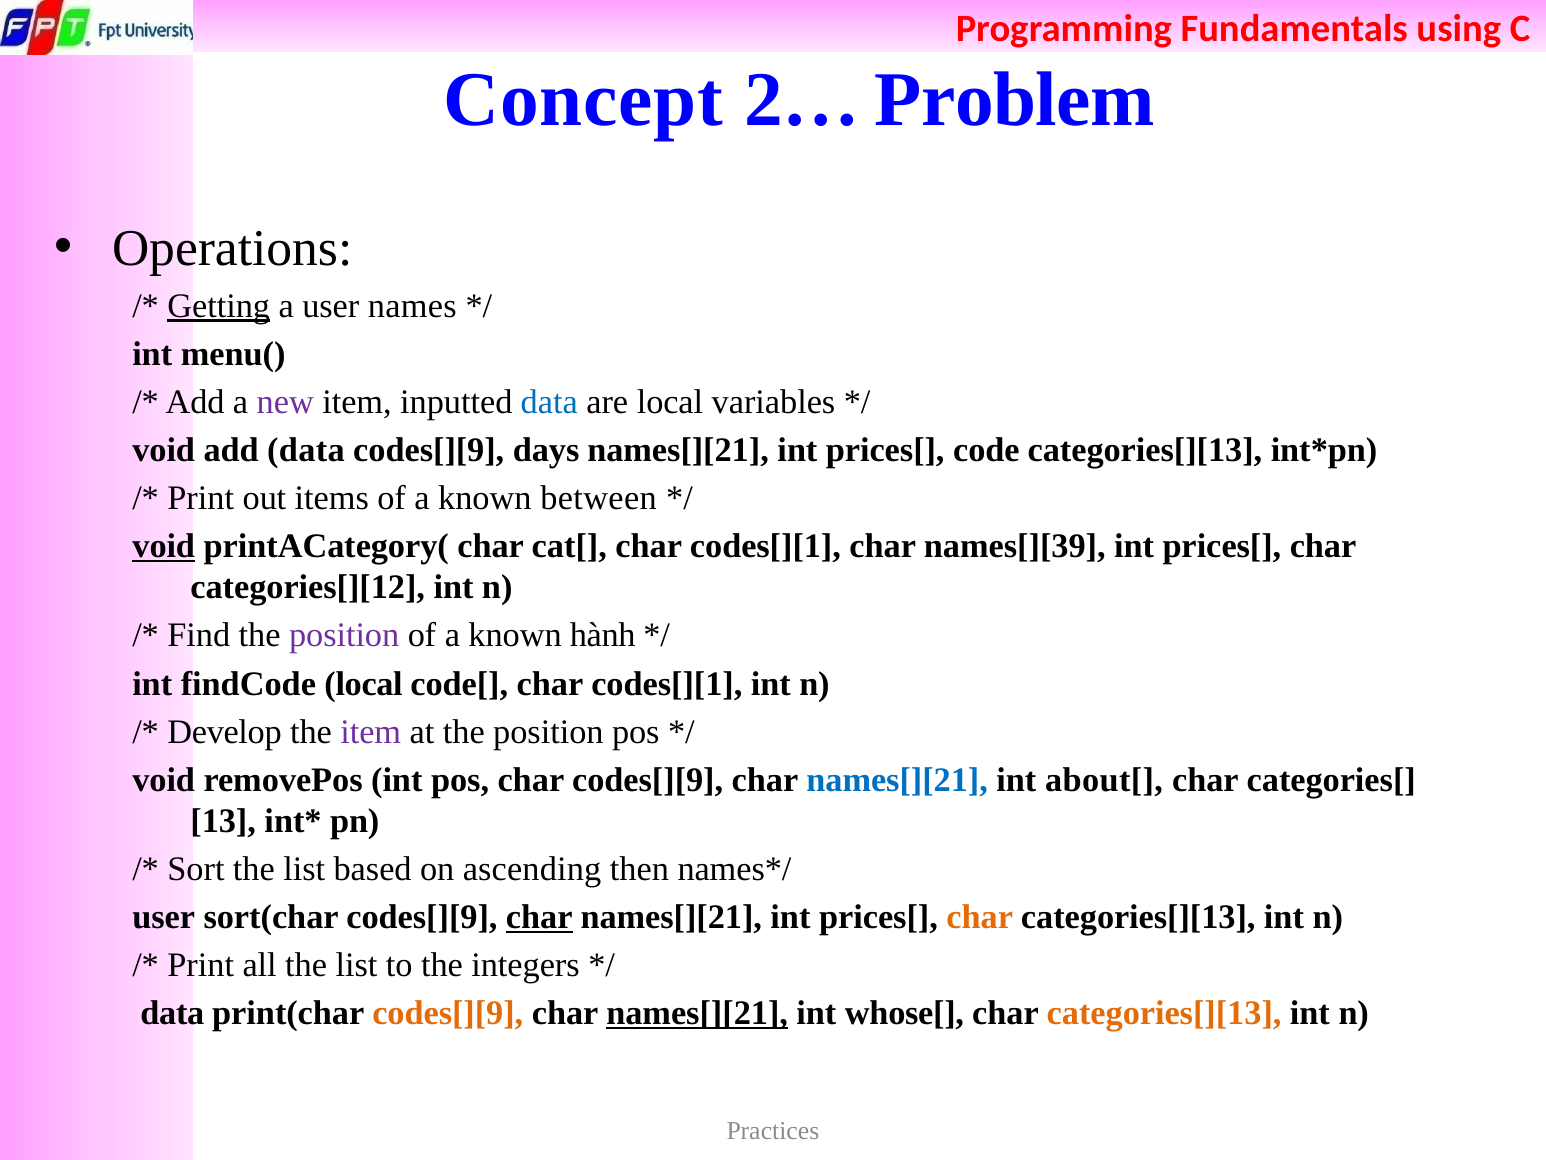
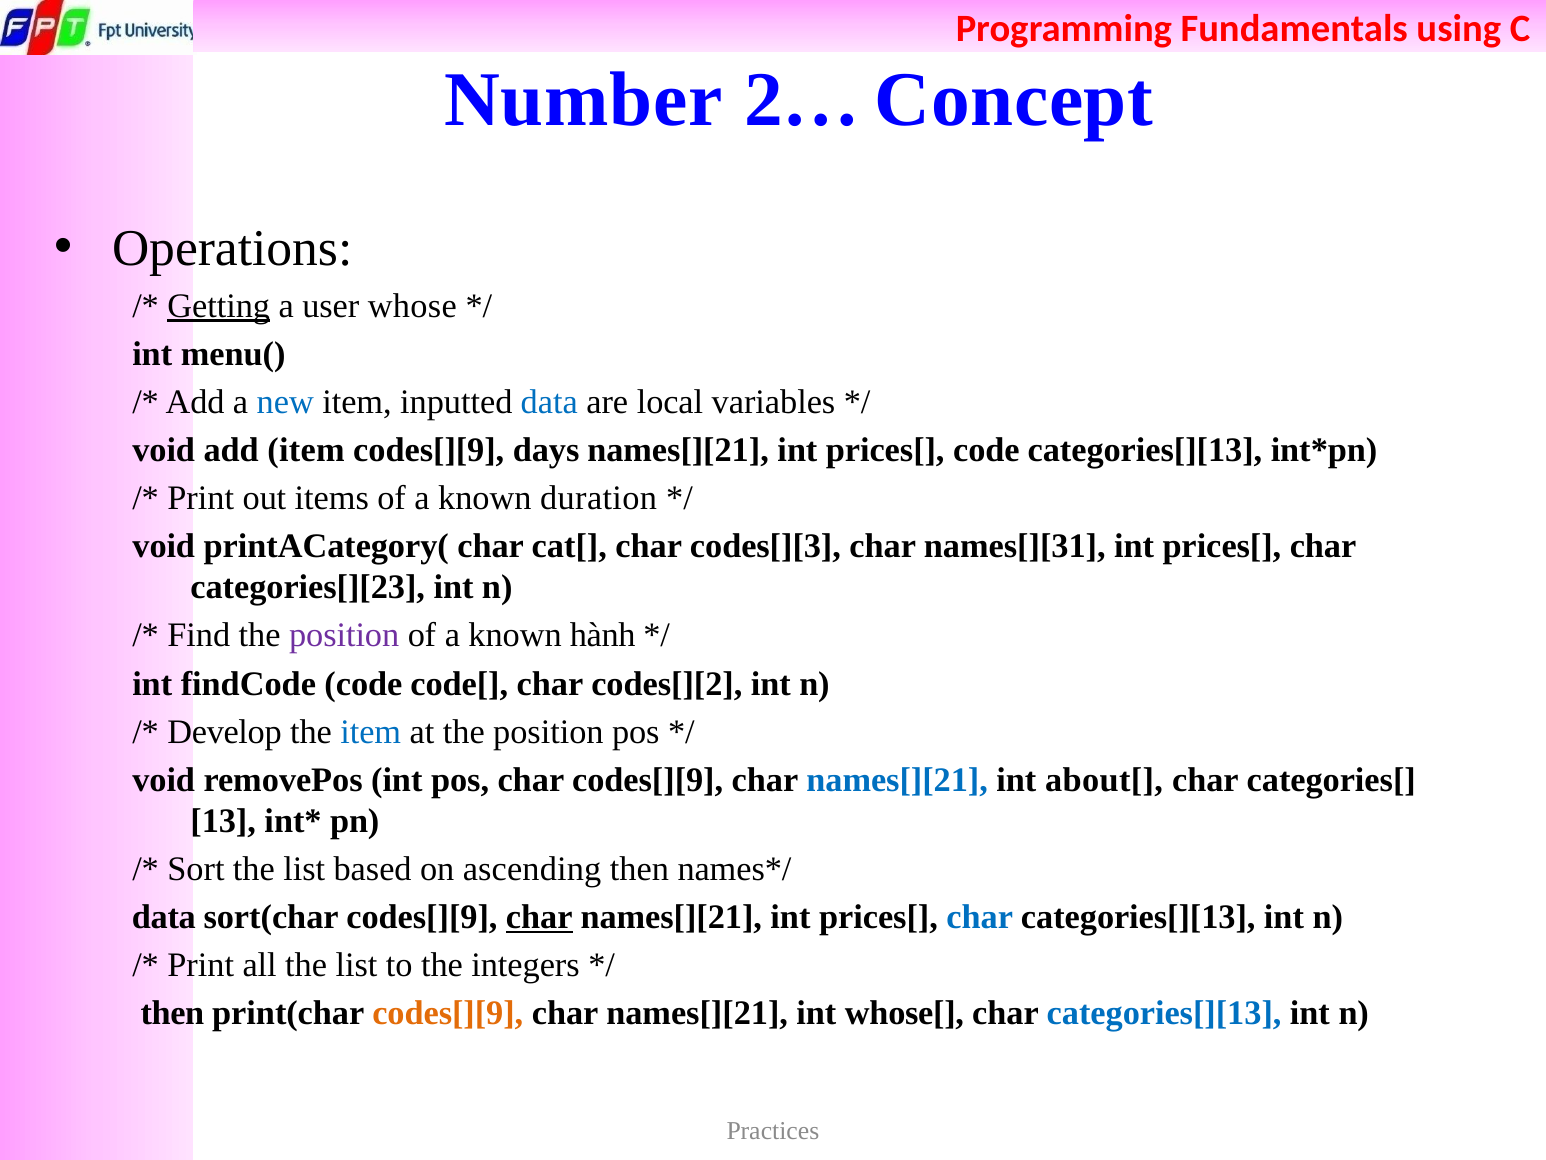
Concept: Concept -> Number
Problem: Problem -> Concept
names: names -> whose
new colour: purple -> blue
add data: data -> item
between: between -> duration
void at (164, 546) underline: present -> none
cat[ char codes[][1: codes[][1 -> codes[][3
names[][39: names[][39 -> names[][31
categories[][12: categories[][12 -> categories[][23
findCode local: local -> code
code[ char codes[][1: codes[][1 -> codes[][2
item at (371, 731) colour: purple -> blue
user at (164, 917): user -> data
char at (980, 917) colour: orange -> blue
data at (172, 1013): data -> then
names[][21 at (697, 1013) underline: present -> none
categories[][13 at (1164, 1013) colour: orange -> blue
